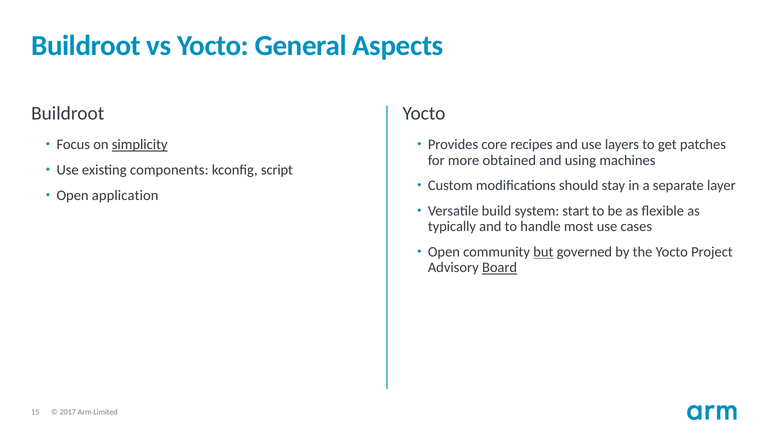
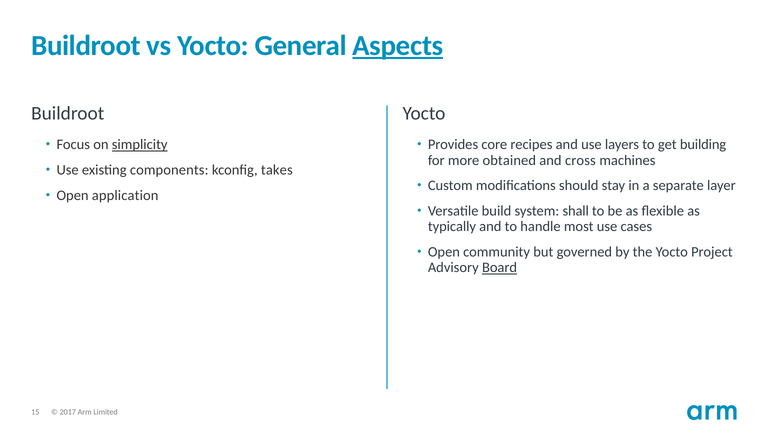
Aspects underline: none -> present
patches: patches -> building
using: using -> cross
script: script -> takes
start: start -> shall
but underline: present -> none
